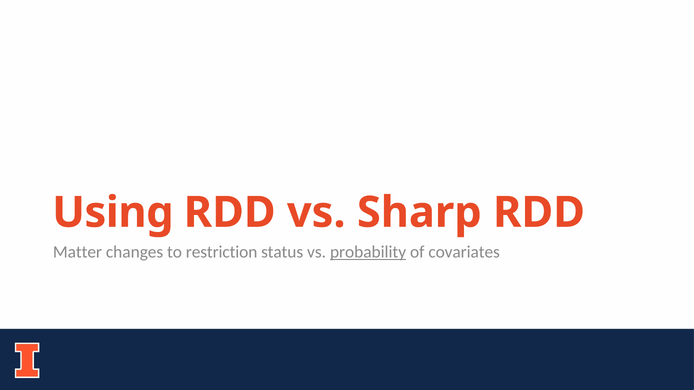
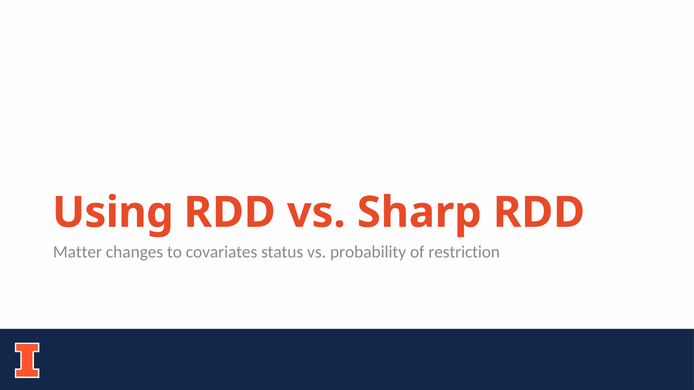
restriction: restriction -> covariates
probability underline: present -> none
covariates: covariates -> restriction
